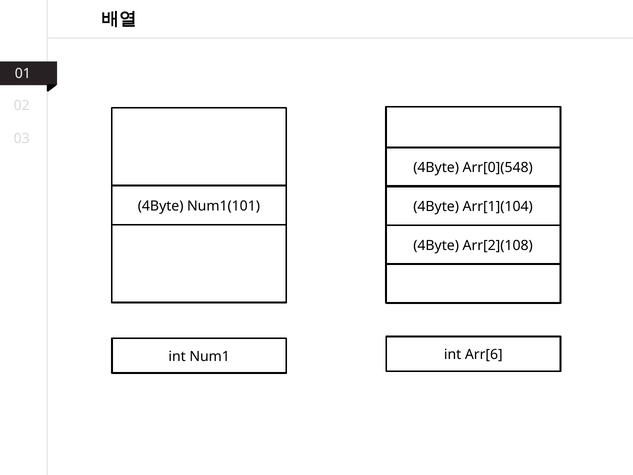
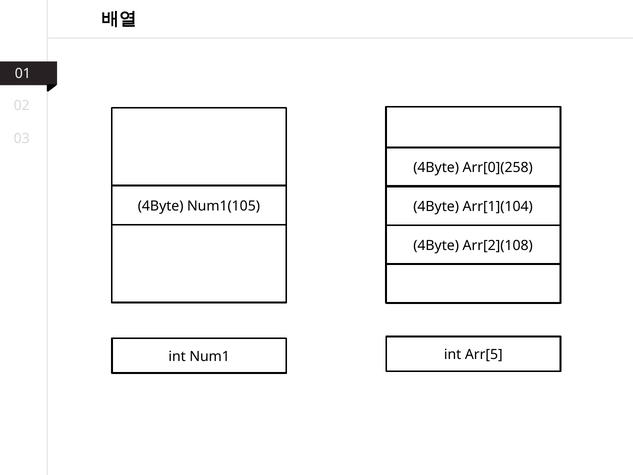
Arr[0](548: Arr[0](548 -> Arr[0](258
Num1(101: Num1(101 -> Num1(105
Arr[6: Arr[6 -> Arr[5
